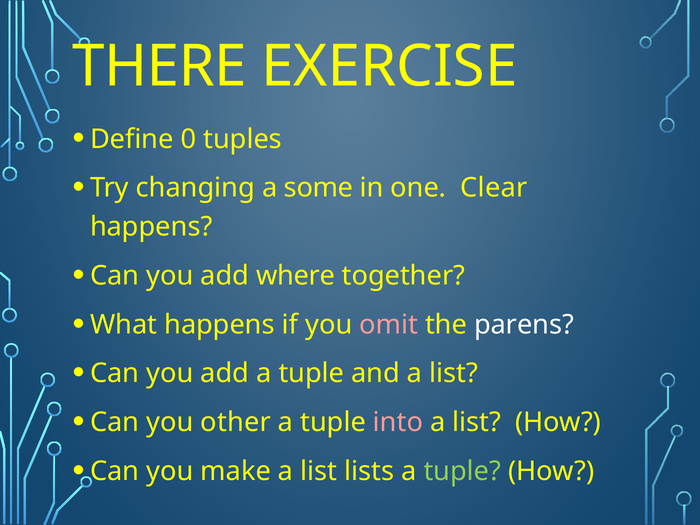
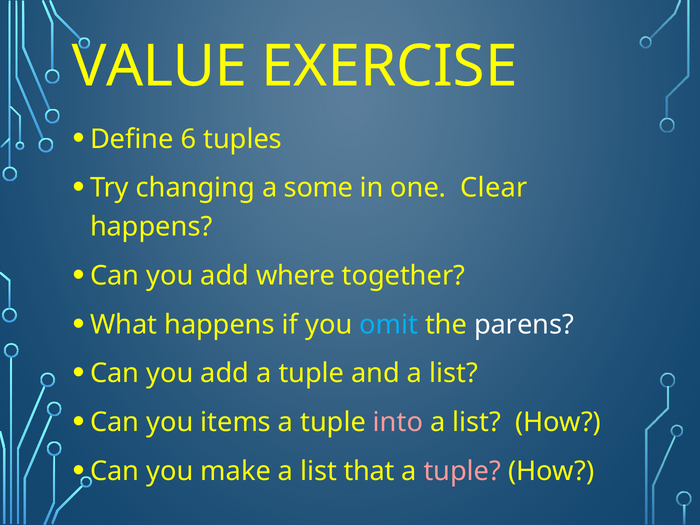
THERE: THERE -> VALUE
0: 0 -> 6
omit colour: pink -> light blue
other: other -> items
lists: lists -> that
tuple at (462, 471) colour: light green -> pink
